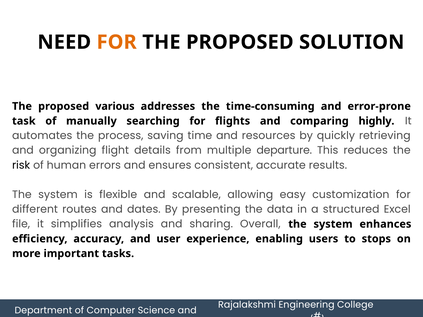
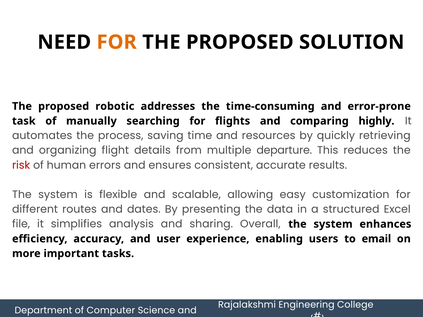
various: various -> robotic
risk colour: black -> red
stops: stops -> email
